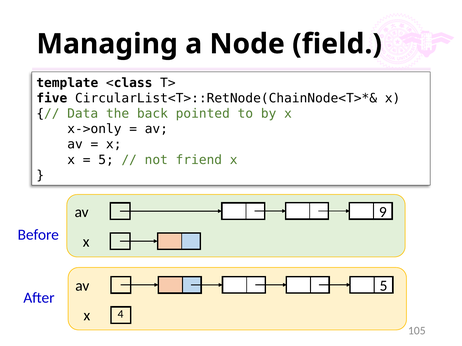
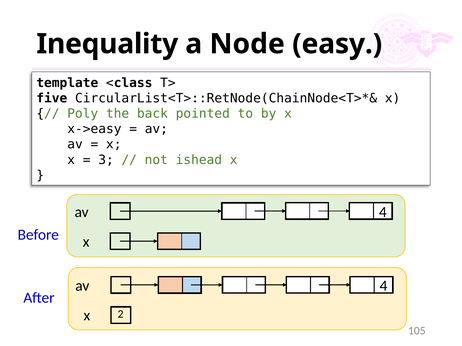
Managing: Managing -> Inequality
field: field -> easy
Data: Data -> Poly
x->only: x->only -> x->easy
5 at (106, 160): 5 -> 3
friend: friend -> ishead
9 at (383, 212): 9 -> 4
5 at (384, 286): 5 -> 4
4: 4 -> 2
